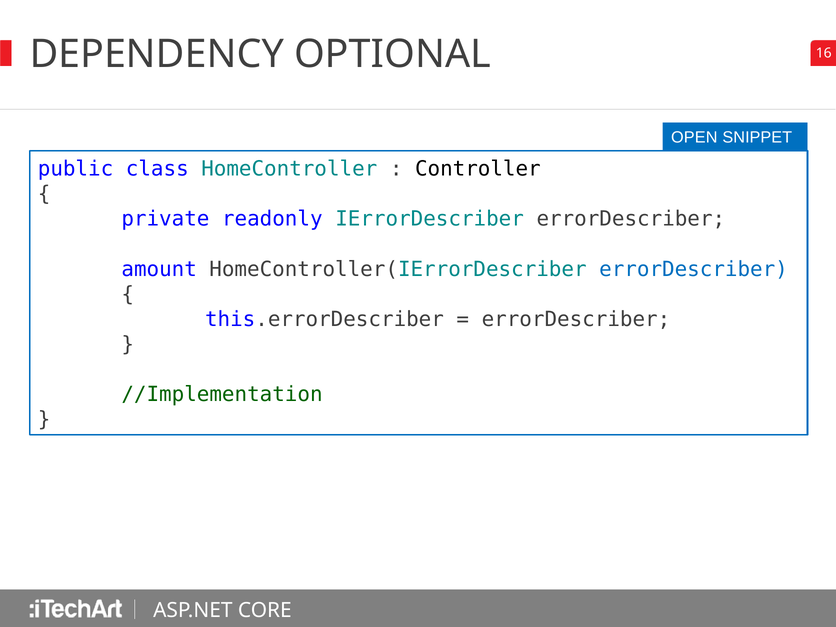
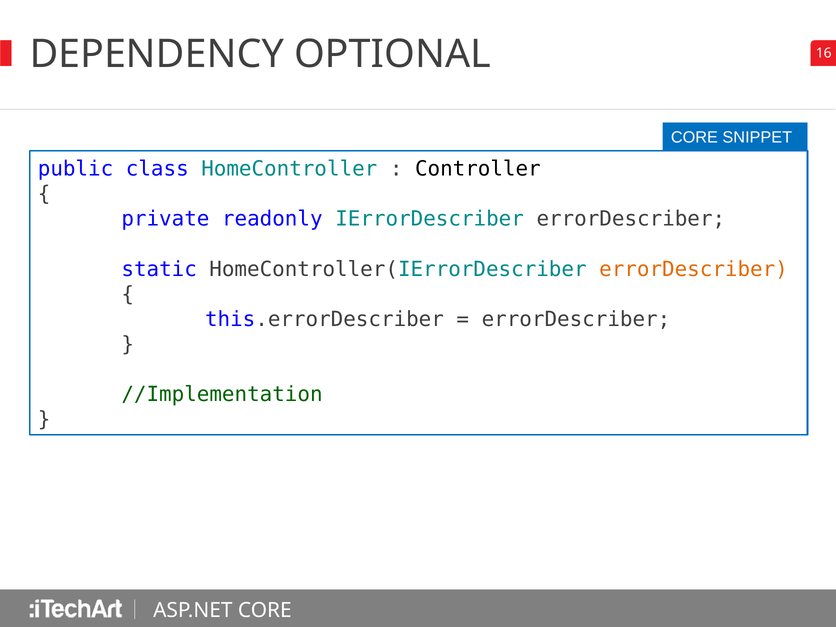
OPEN at (694, 138): OPEN -> CORE
amount: amount -> static
errorDescriber at (694, 269) colour: blue -> orange
